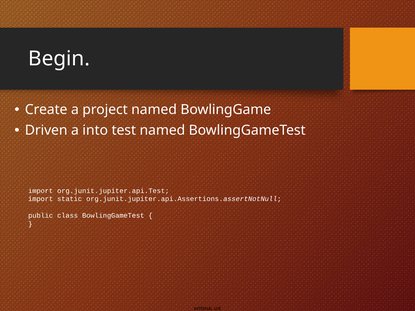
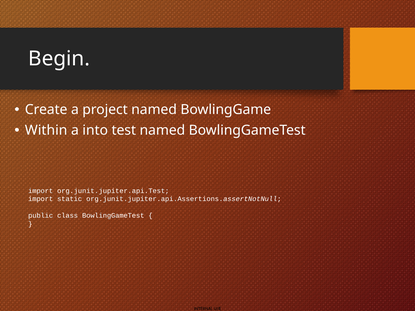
Driven: Driven -> Within
